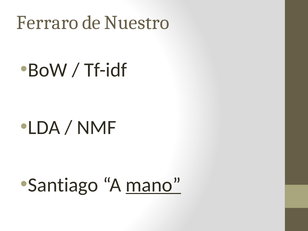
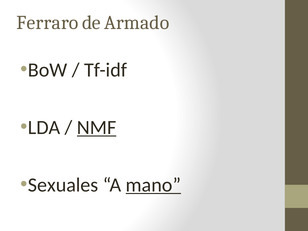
Nuestro: Nuestro -> Armado
NMF underline: none -> present
Santiago: Santiago -> Sexuales
